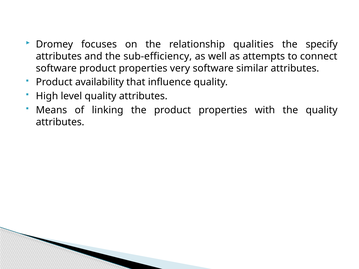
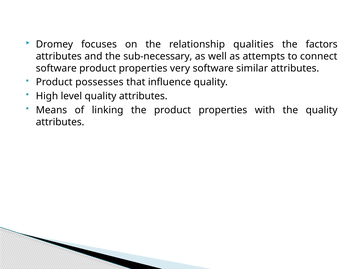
specify: specify -> factors
sub-efficiency: sub-efficiency -> sub-necessary
availability: availability -> possesses
